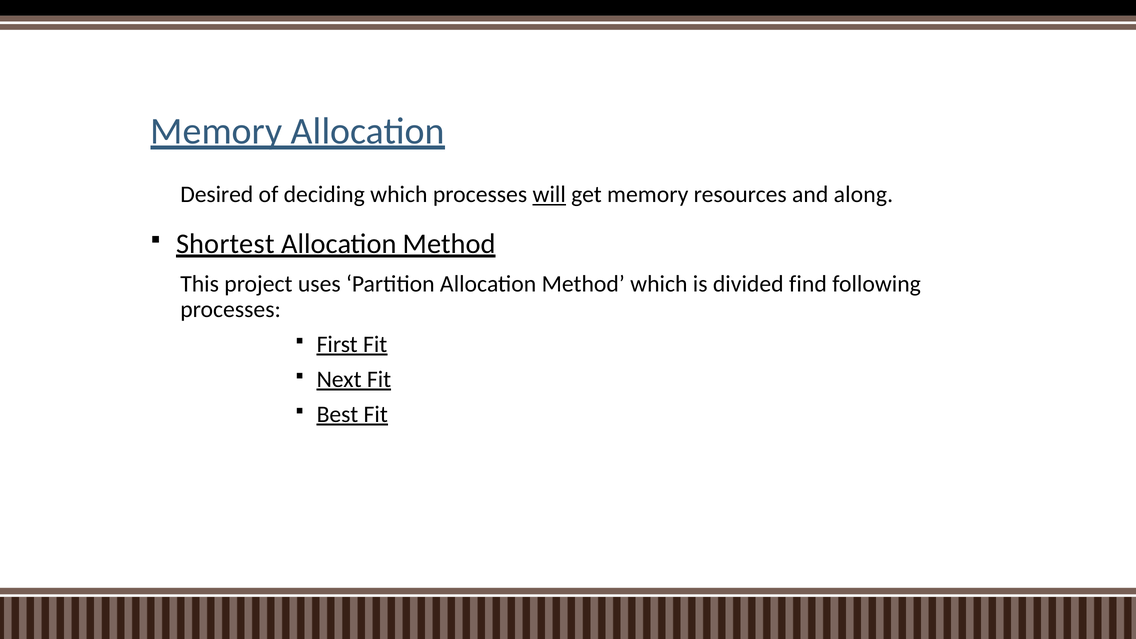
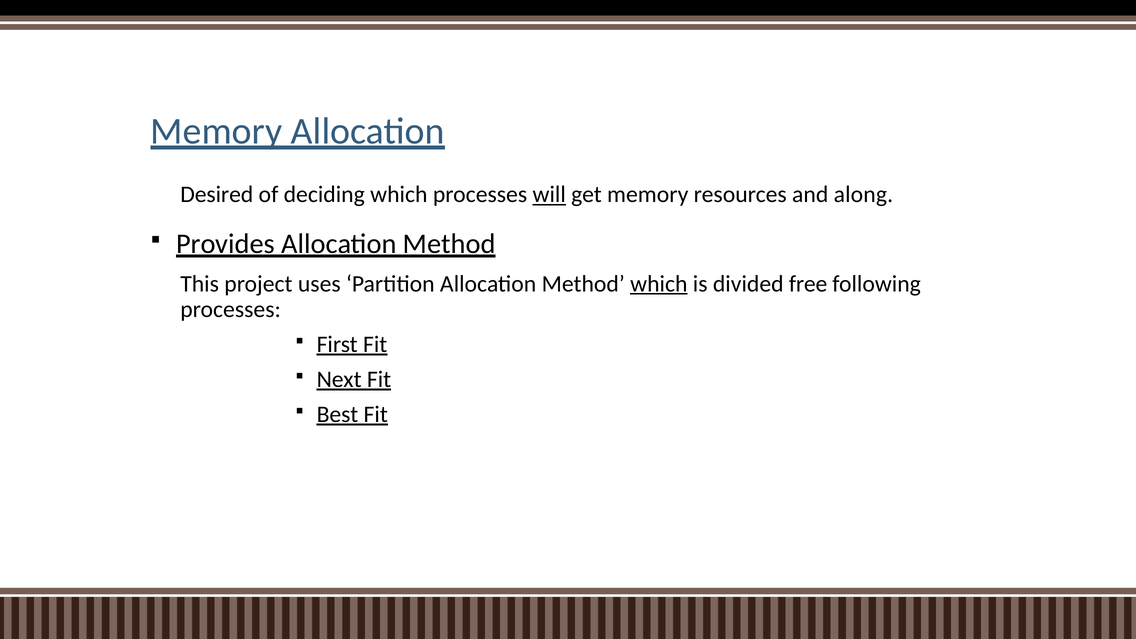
Shortest: Shortest -> Provides
which at (659, 284) underline: none -> present
find: find -> free
